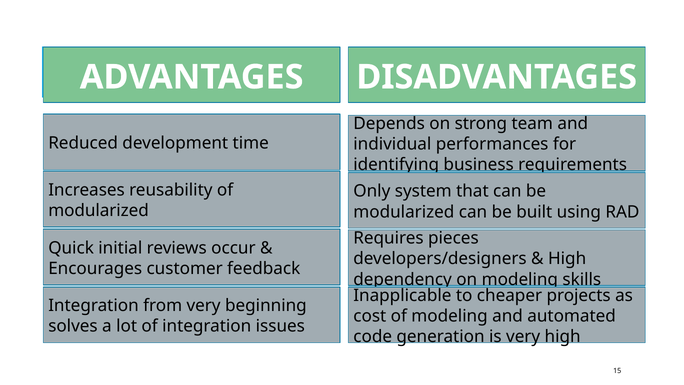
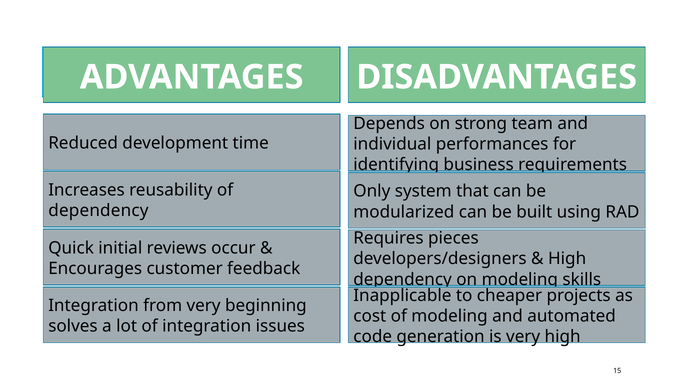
modularized at (99, 210): modularized -> dependency
